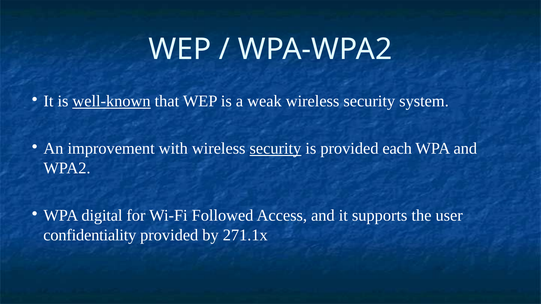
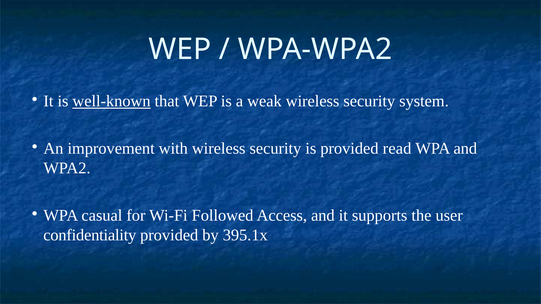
security at (275, 149) underline: present -> none
each: each -> read
digital: digital -> casual
271.1x: 271.1x -> 395.1x
